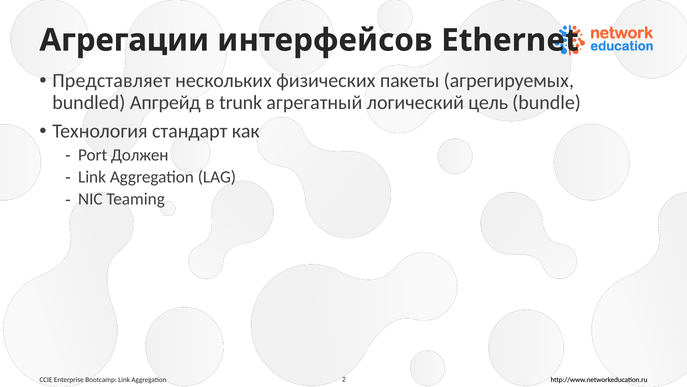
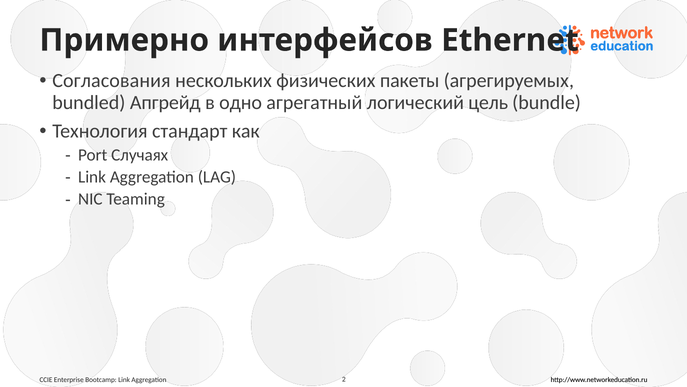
Агрегации: Агрегации -> Примерно
Представляет: Представляет -> Согласования
trunk: trunk -> одно
Должен: Должен -> Случаях
